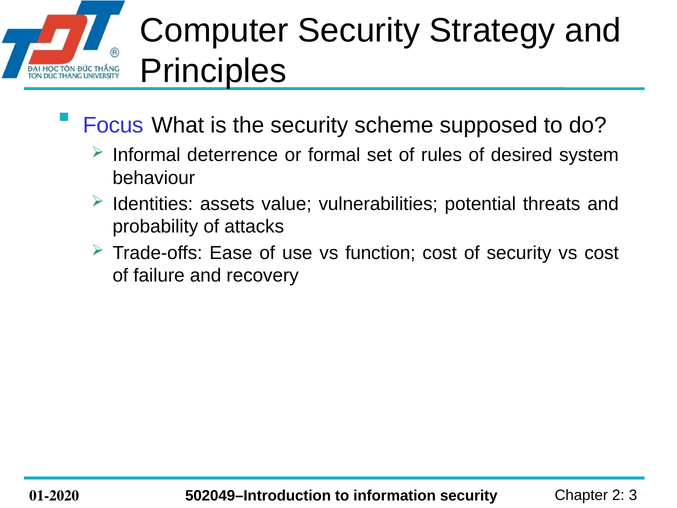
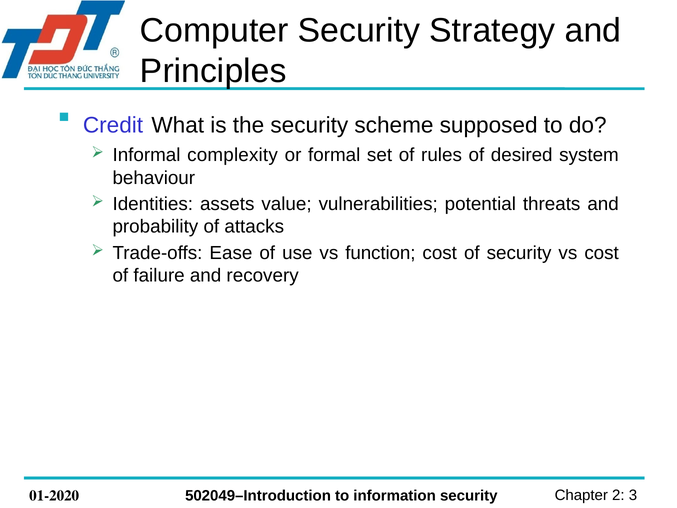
Focus: Focus -> Credit
deterrence: deterrence -> complexity
